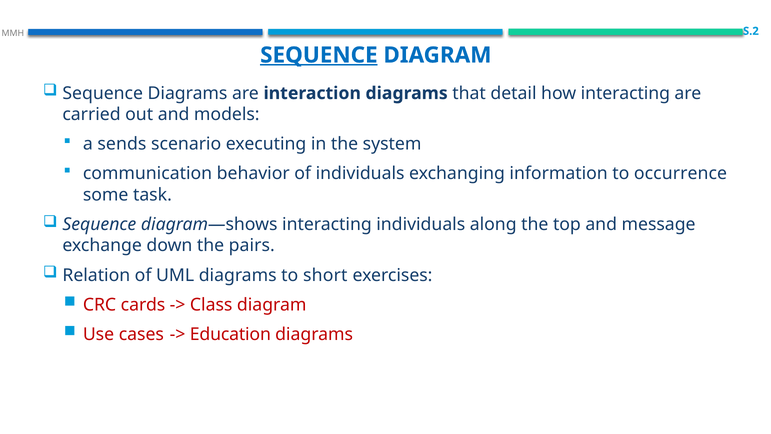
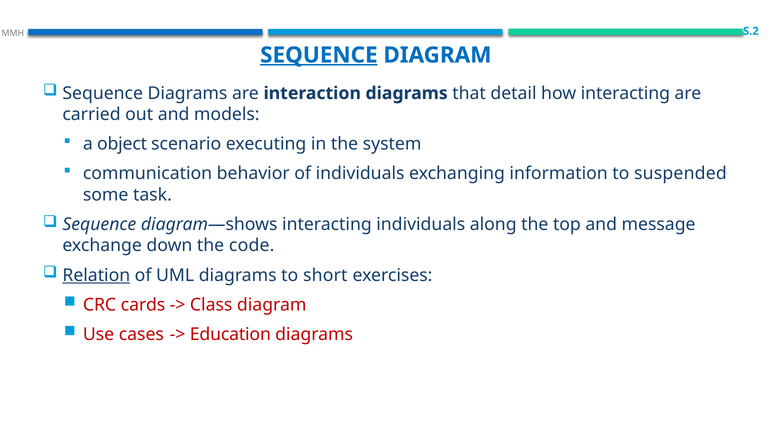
sends: sends -> object
occurrence: occurrence -> suspended
pairs: pairs -> code
Relation underline: none -> present
